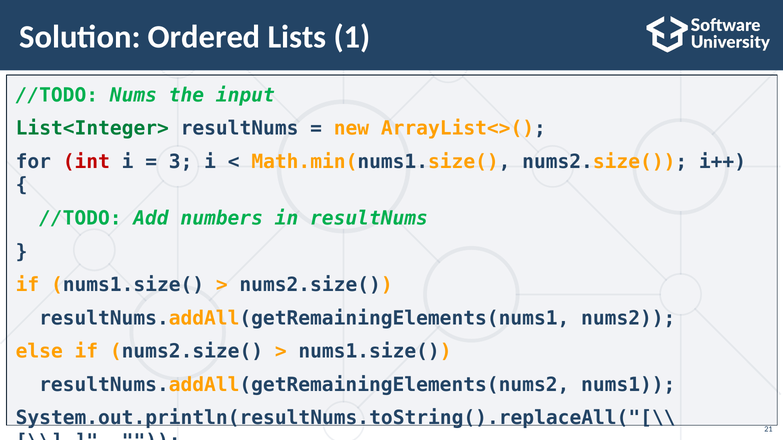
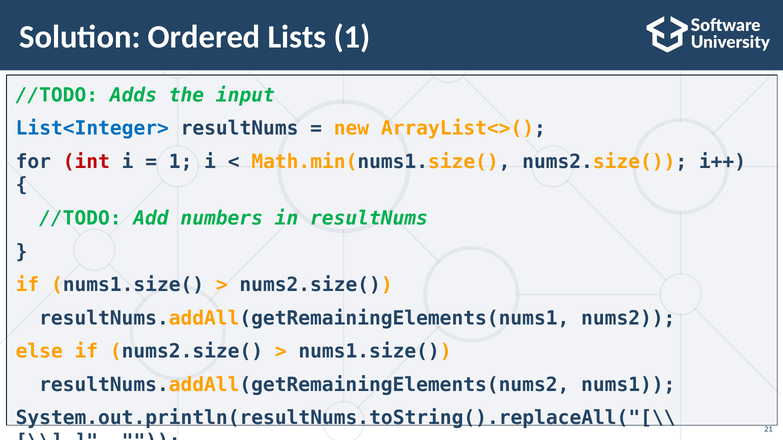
Nums: Nums -> Adds
List<Integer> colour: green -> blue
3 at (181, 162): 3 -> 1
